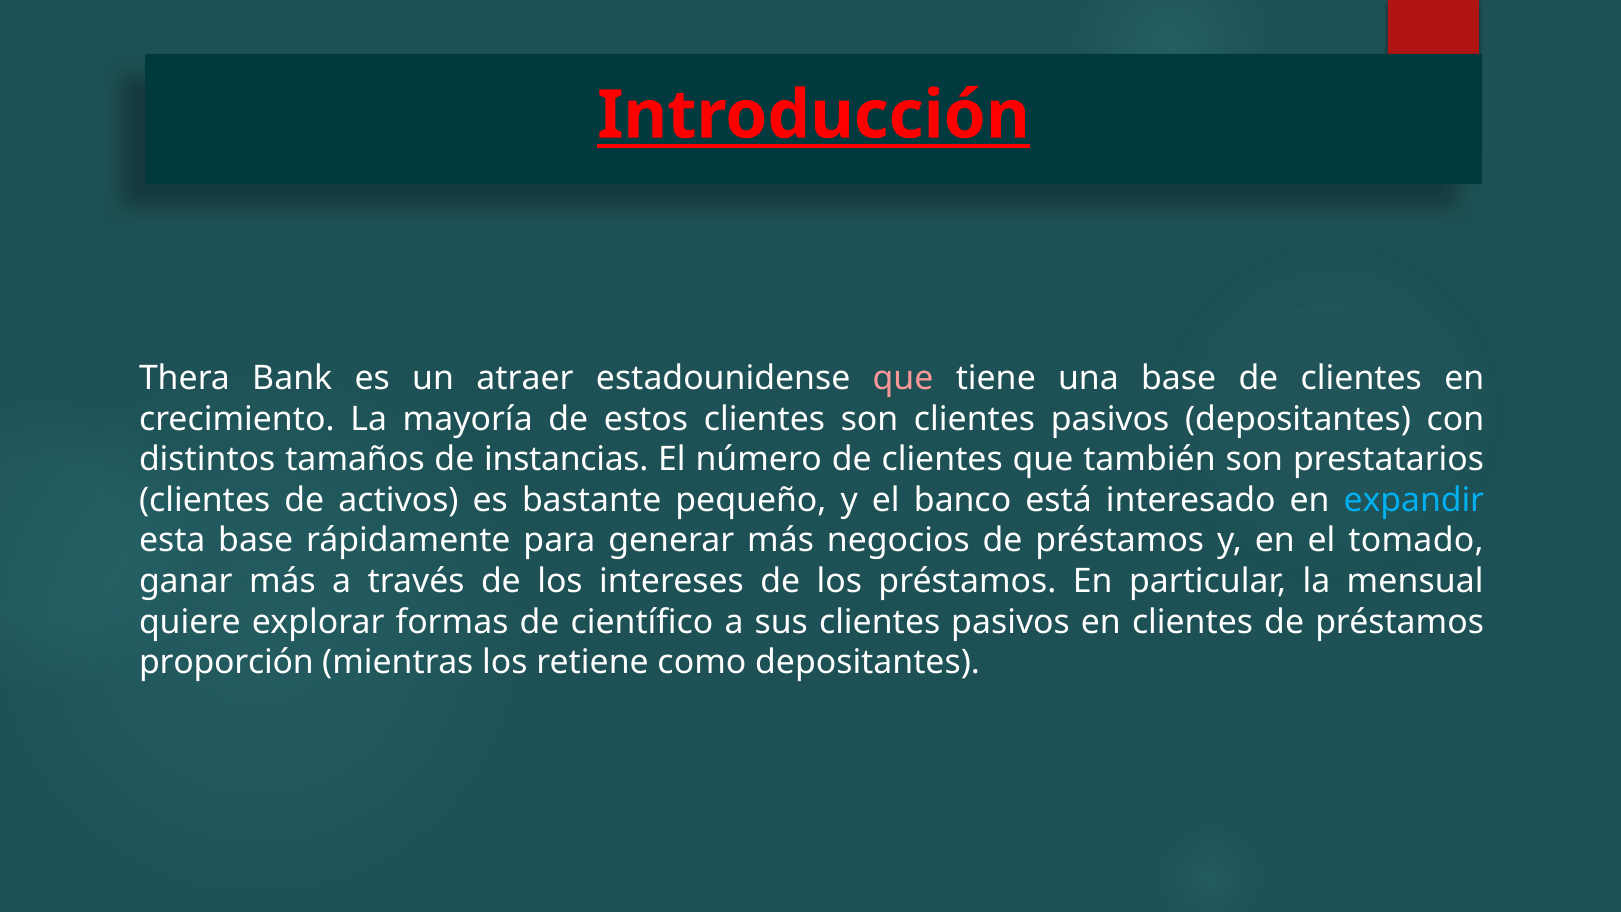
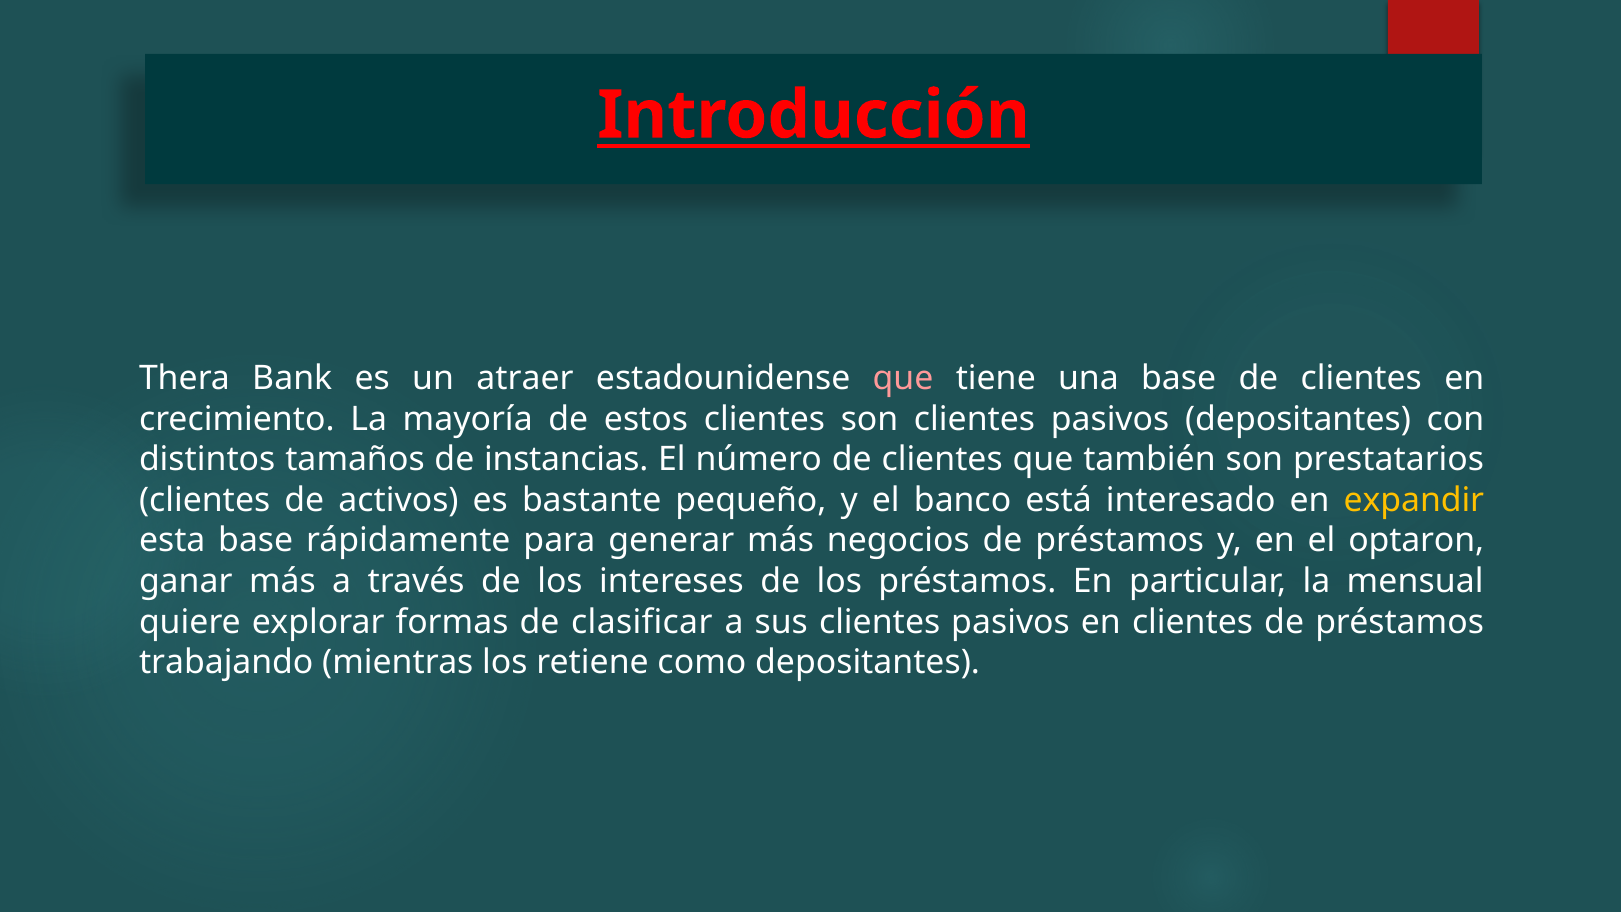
expandir colour: light blue -> yellow
tomado: tomado -> optaron
científico: científico -> clasificar
proporción: proporción -> trabajando
